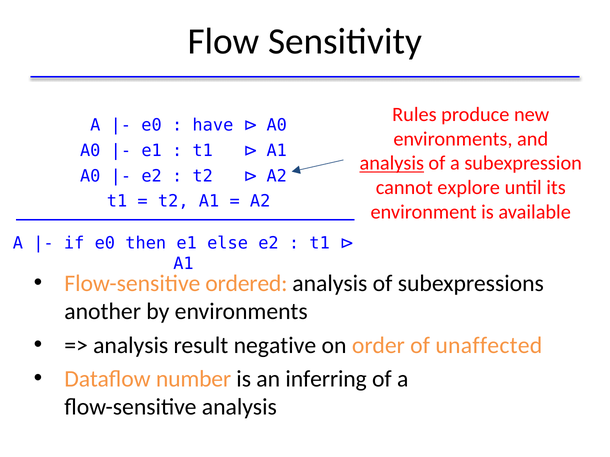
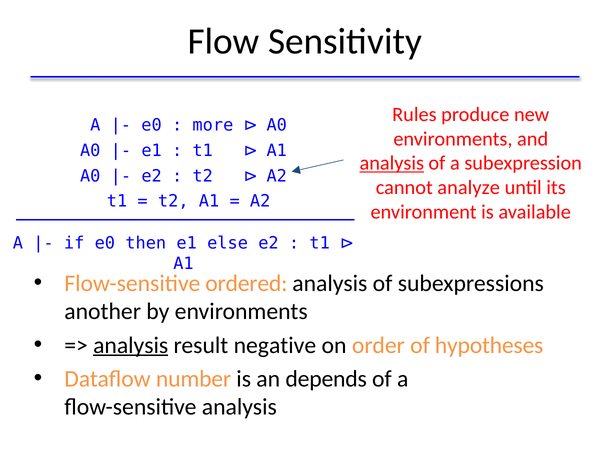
have: have -> more
explore: explore -> analyze
analysis at (131, 346) underline: none -> present
unaffected: unaffected -> hypotheses
inferring: inferring -> depends
